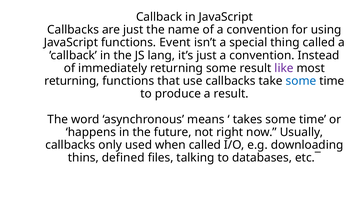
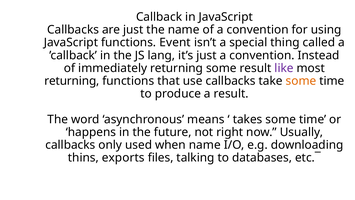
some at (301, 81) colour: blue -> orange
when called: called -> name
defined: defined -> exports
